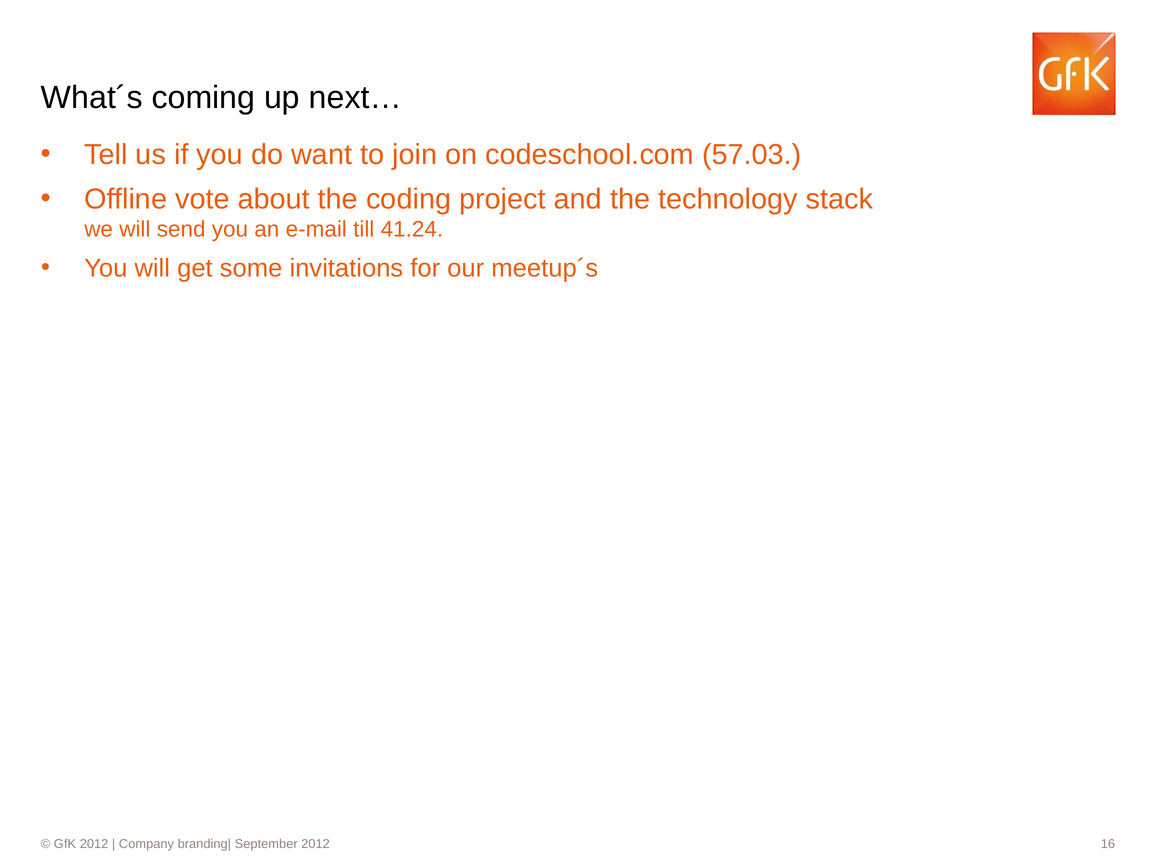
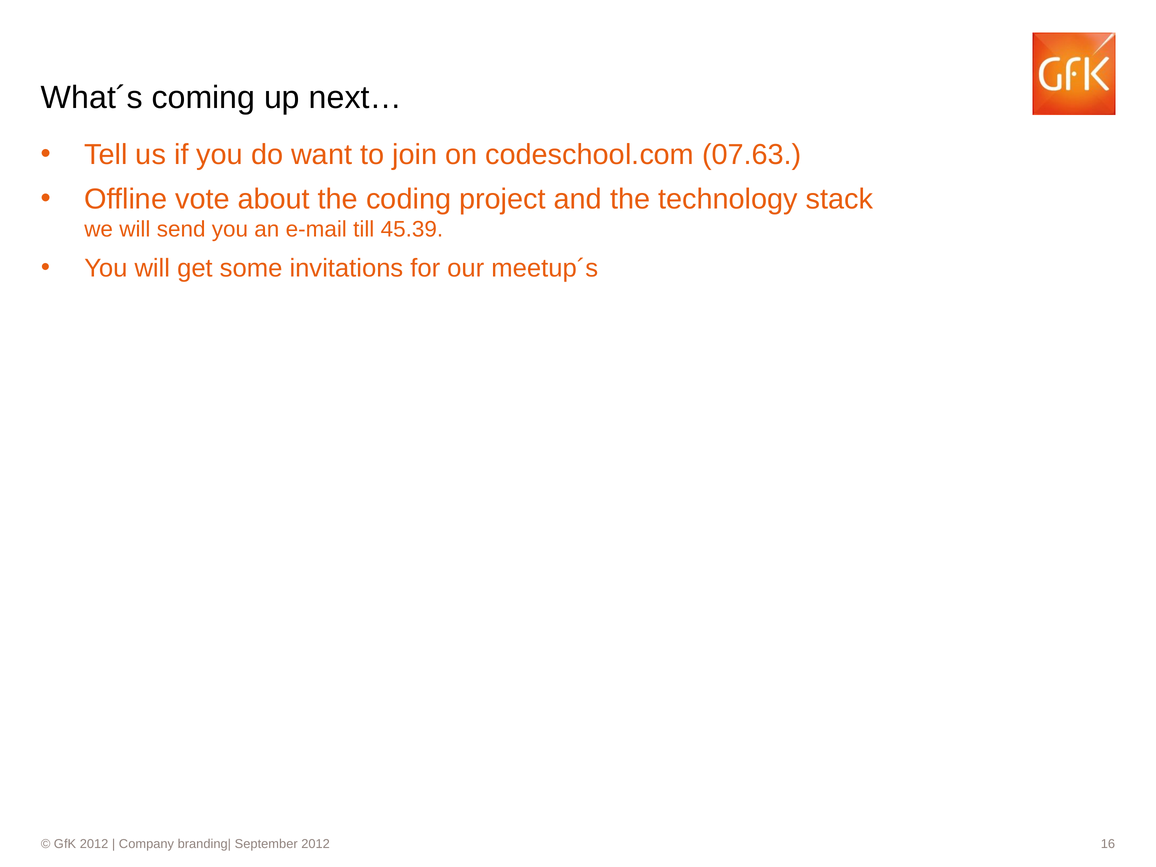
57.03: 57.03 -> 07.63
41.24: 41.24 -> 45.39
